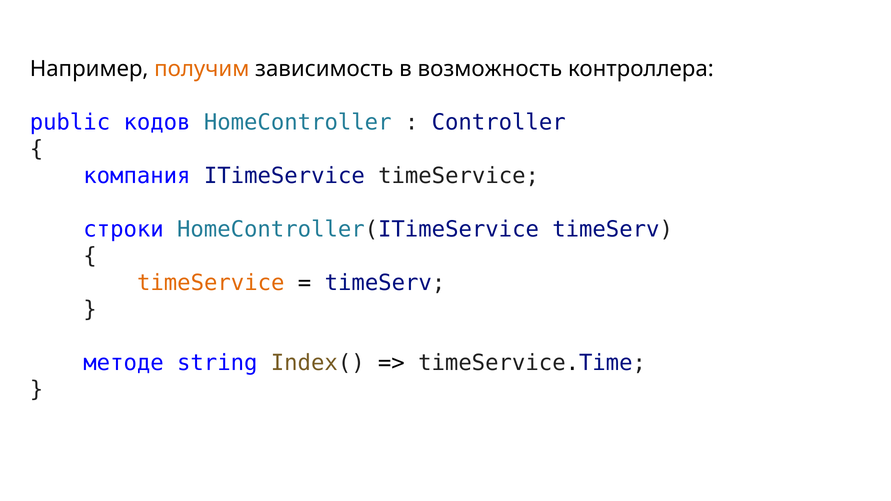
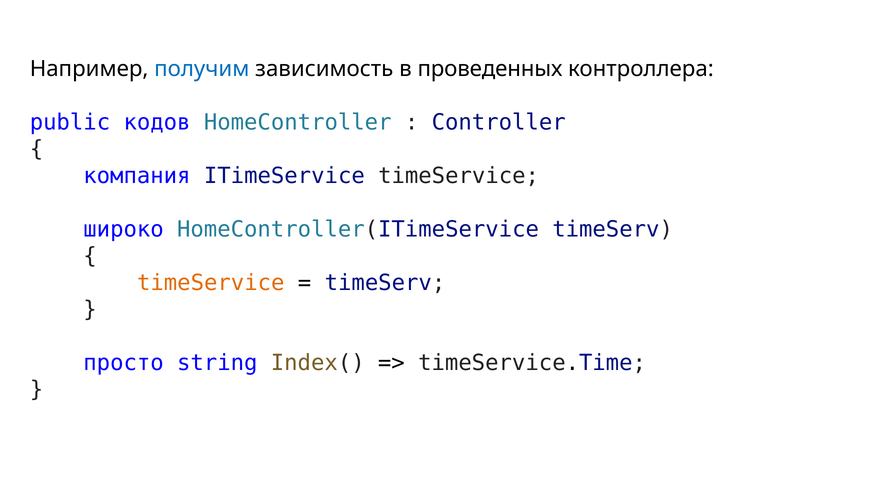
получим colour: orange -> blue
возможность: возможность -> проведенных
строки: строки -> широко
методе: методе -> просто
